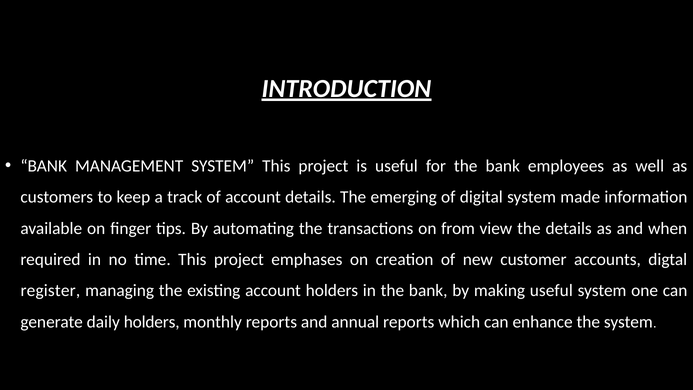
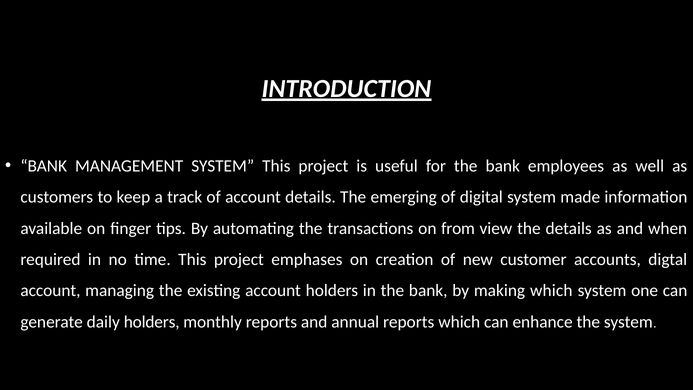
register at (50, 291): register -> account
making useful: useful -> which
